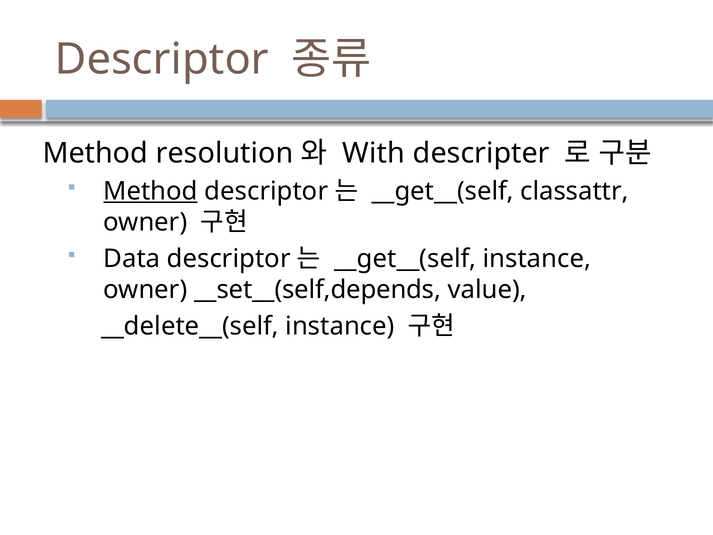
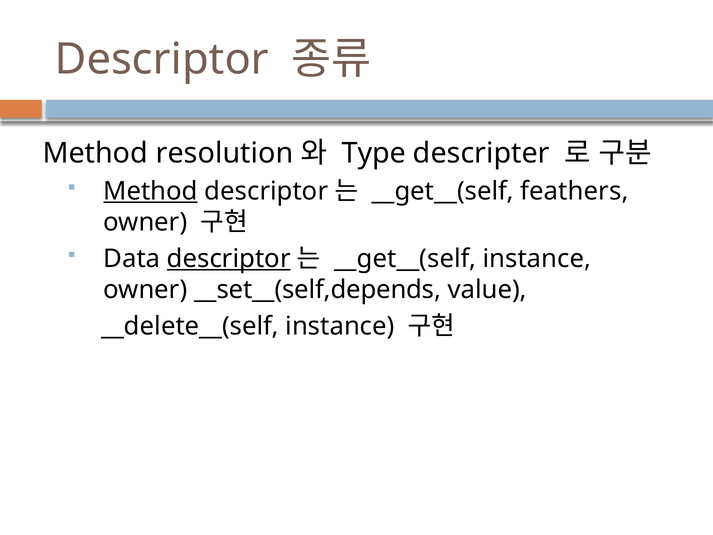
With: With -> Type
classattr: classattr -> feathers
descriptor at (229, 259) underline: none -> present
